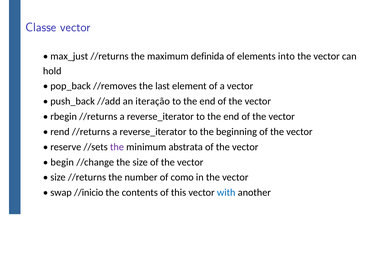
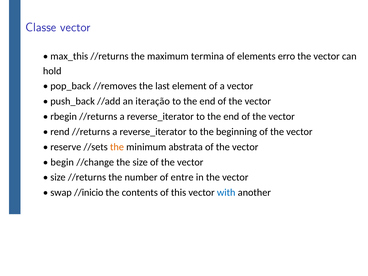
max_just: max_just -> max_this
definida: definida -> termina
into: into -> erro
the at (117, 147) colour: purple -> orange
como: como -> entre
